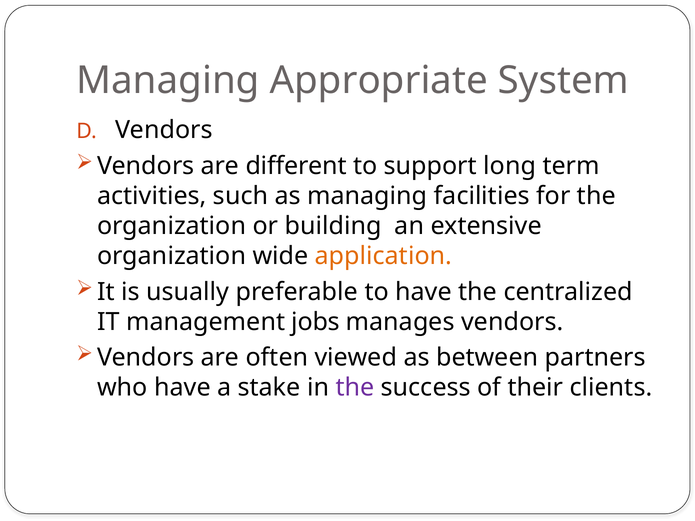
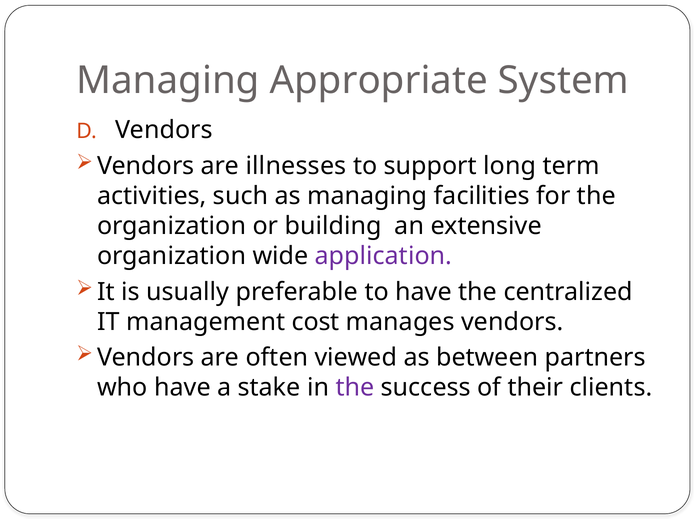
different: different -> illnesses
application colour: orange -> purple
jobs: jobs -> cost
